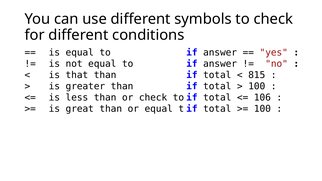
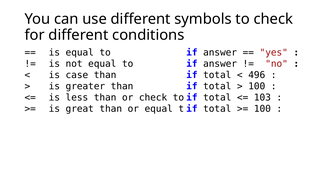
that: that -> case
815: 815 -> 496
106: 106 -> 103
